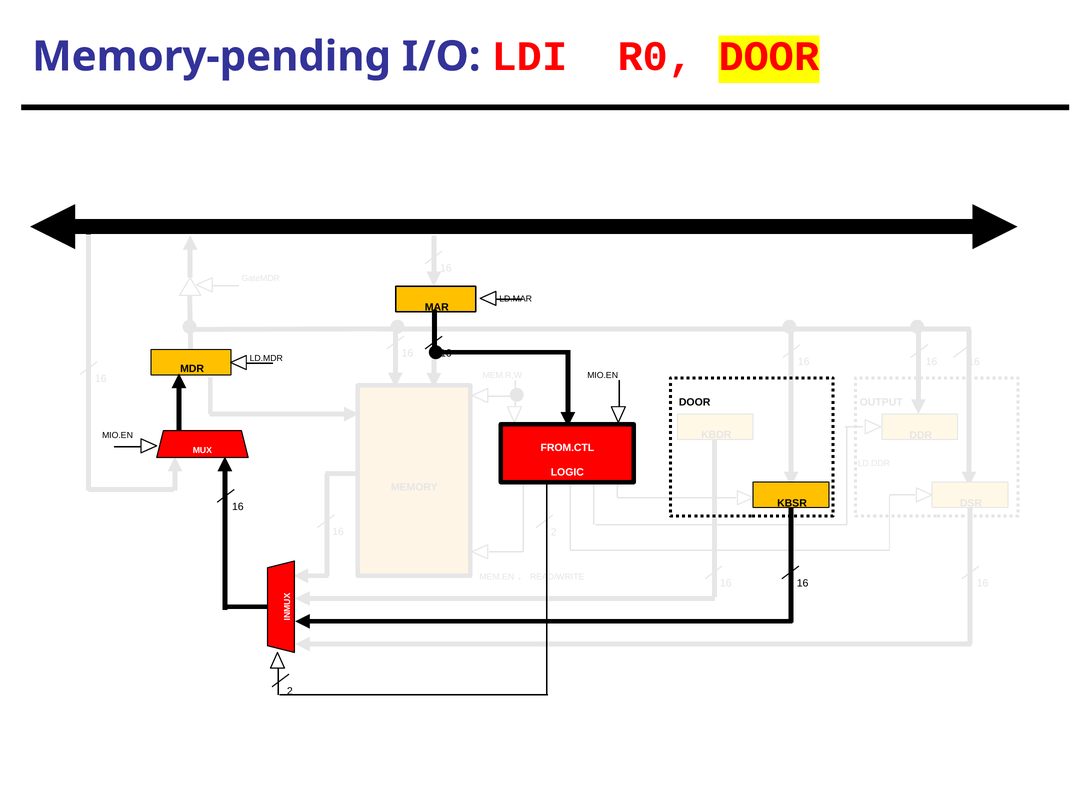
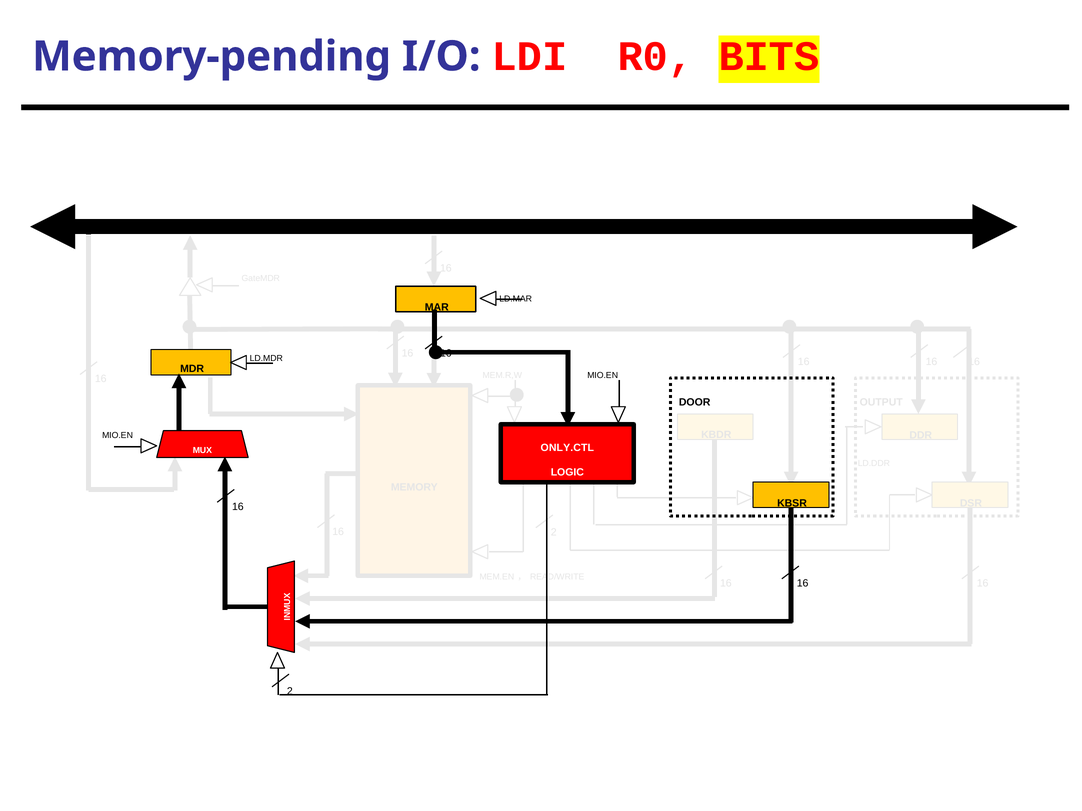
R0 DOOR: DOOR -> BITS
FROM.CTL: FROM.CTL -> ONLY.CTL
